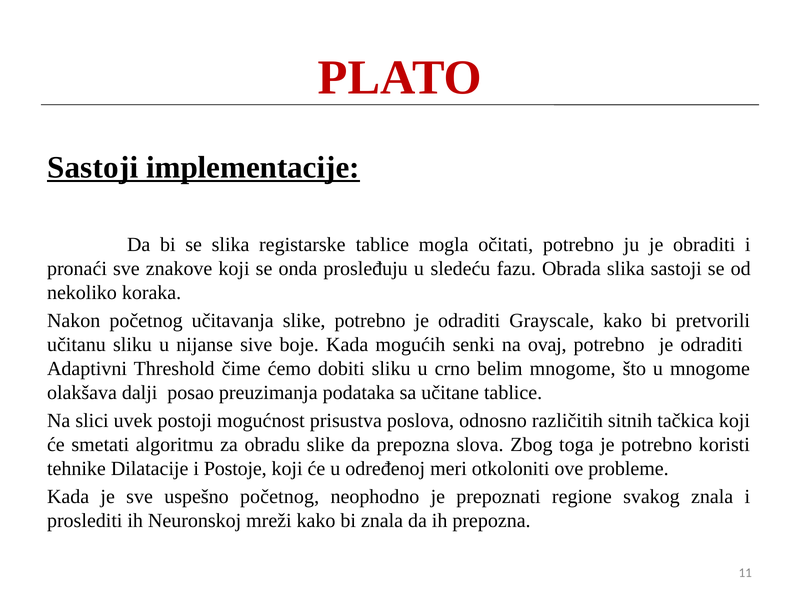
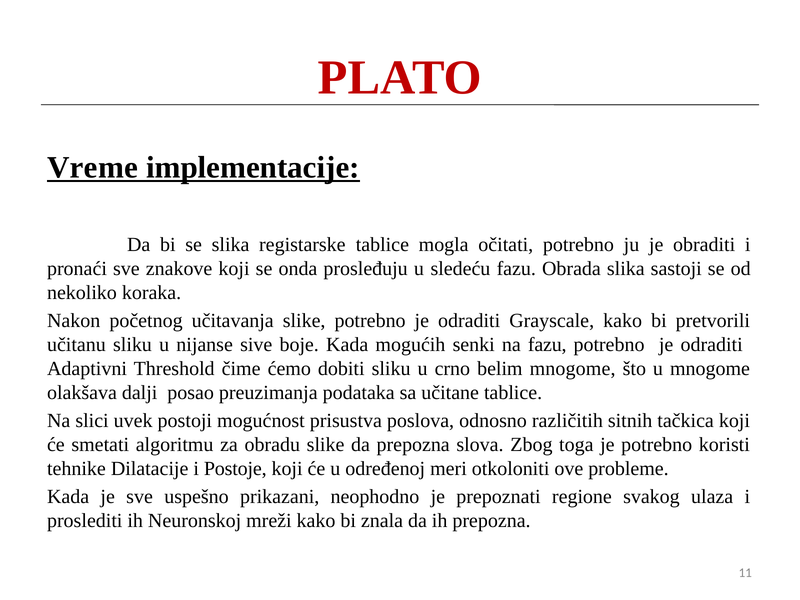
Sastoji at (93, 167): Sastoji -> Vreme
na ovaj: ovaj -> fazu
uspešno početnog: početnog -> prikazani
svakog znala: znala -> ulaza
